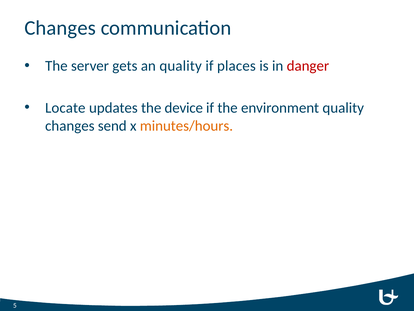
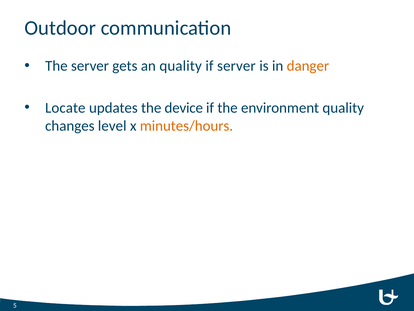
Changes at (60, 28): Changes -> Outdoor
if places: places -> server
danger colour: red -> orange
send: send -> level
